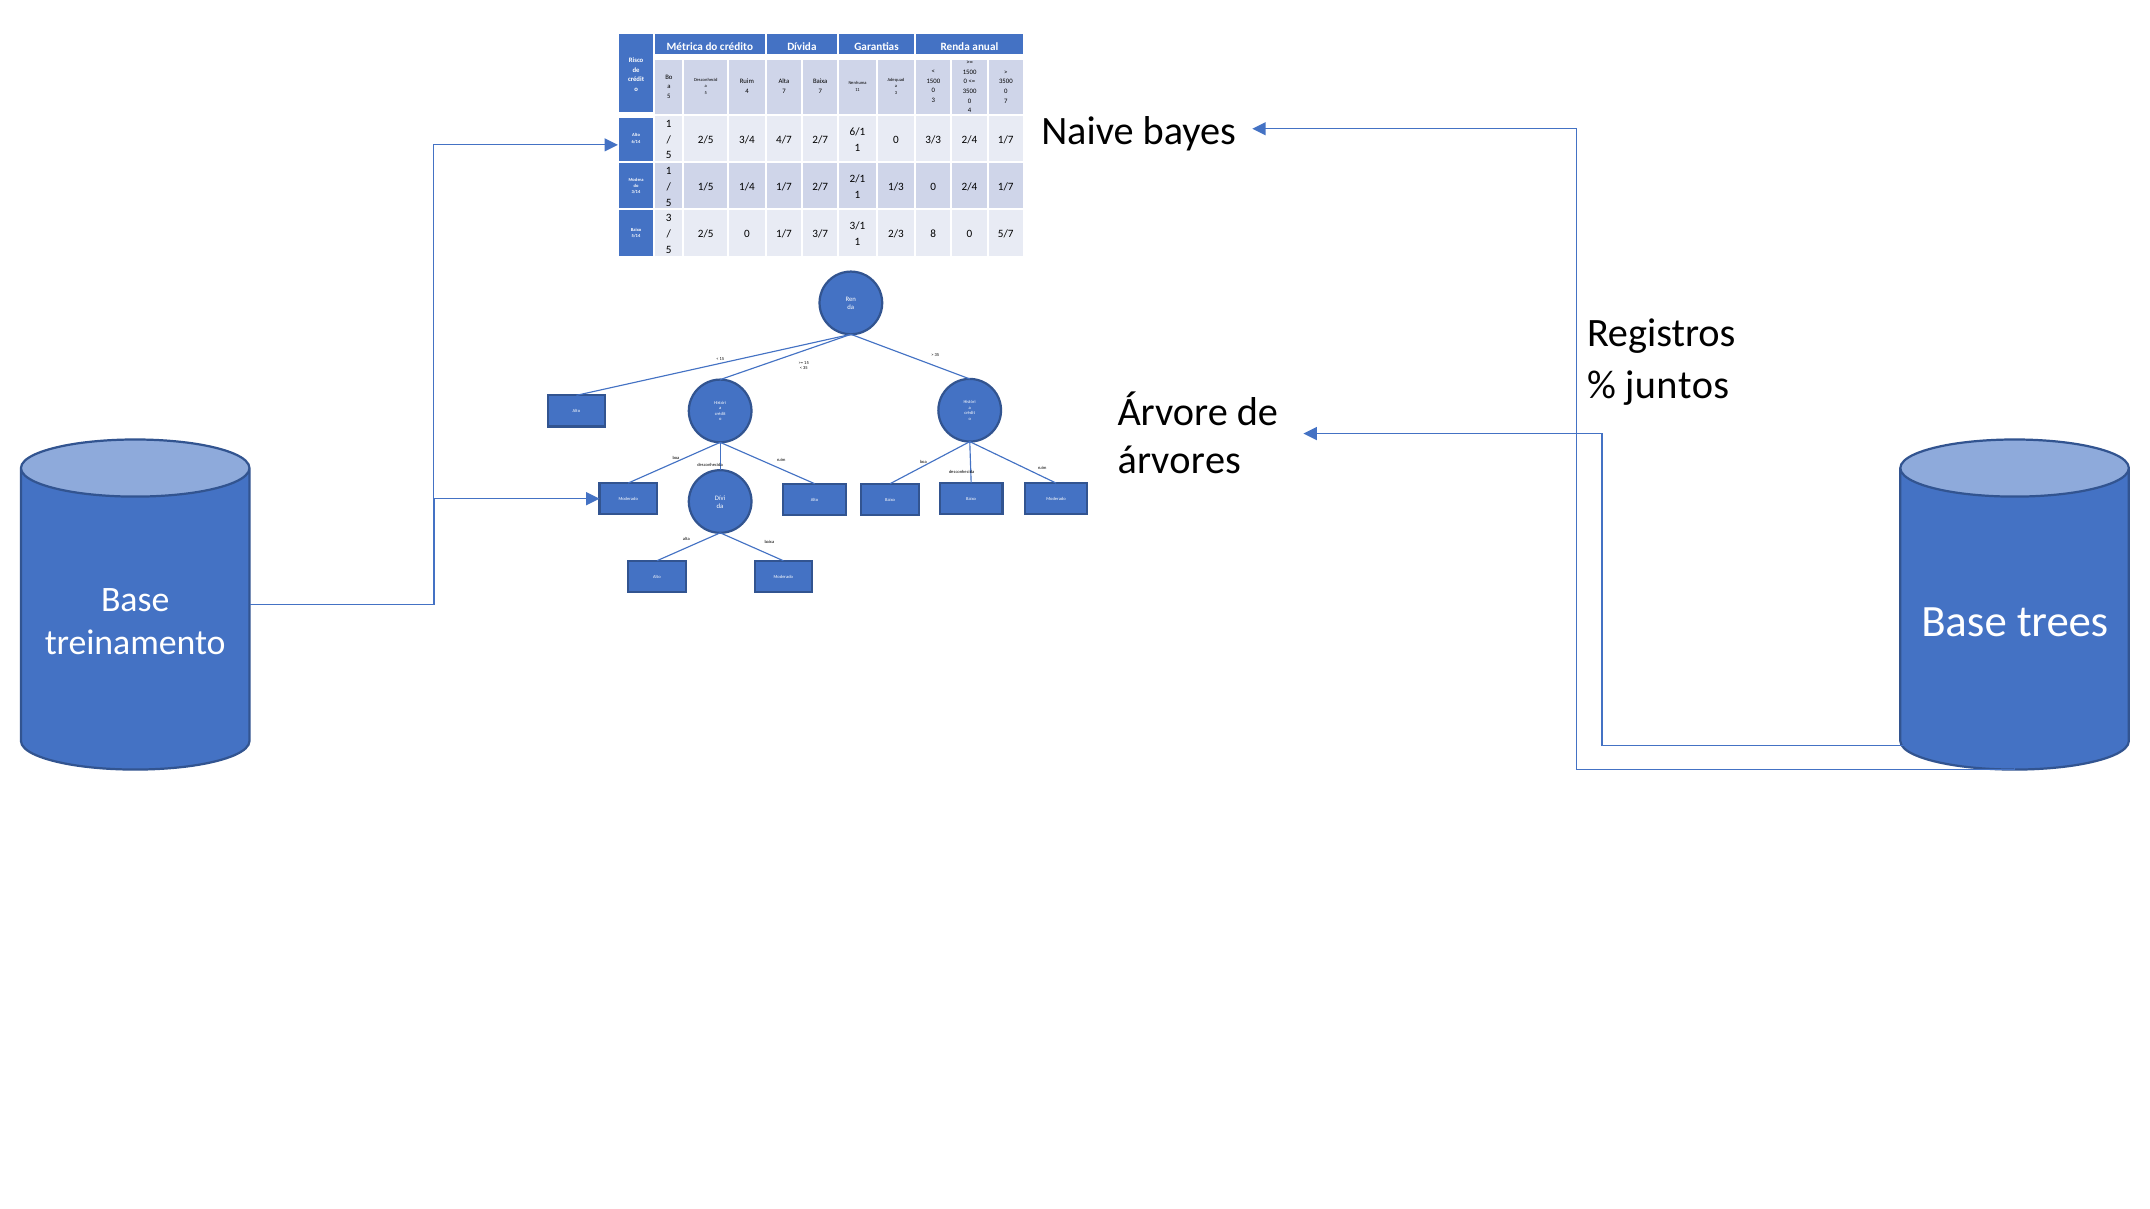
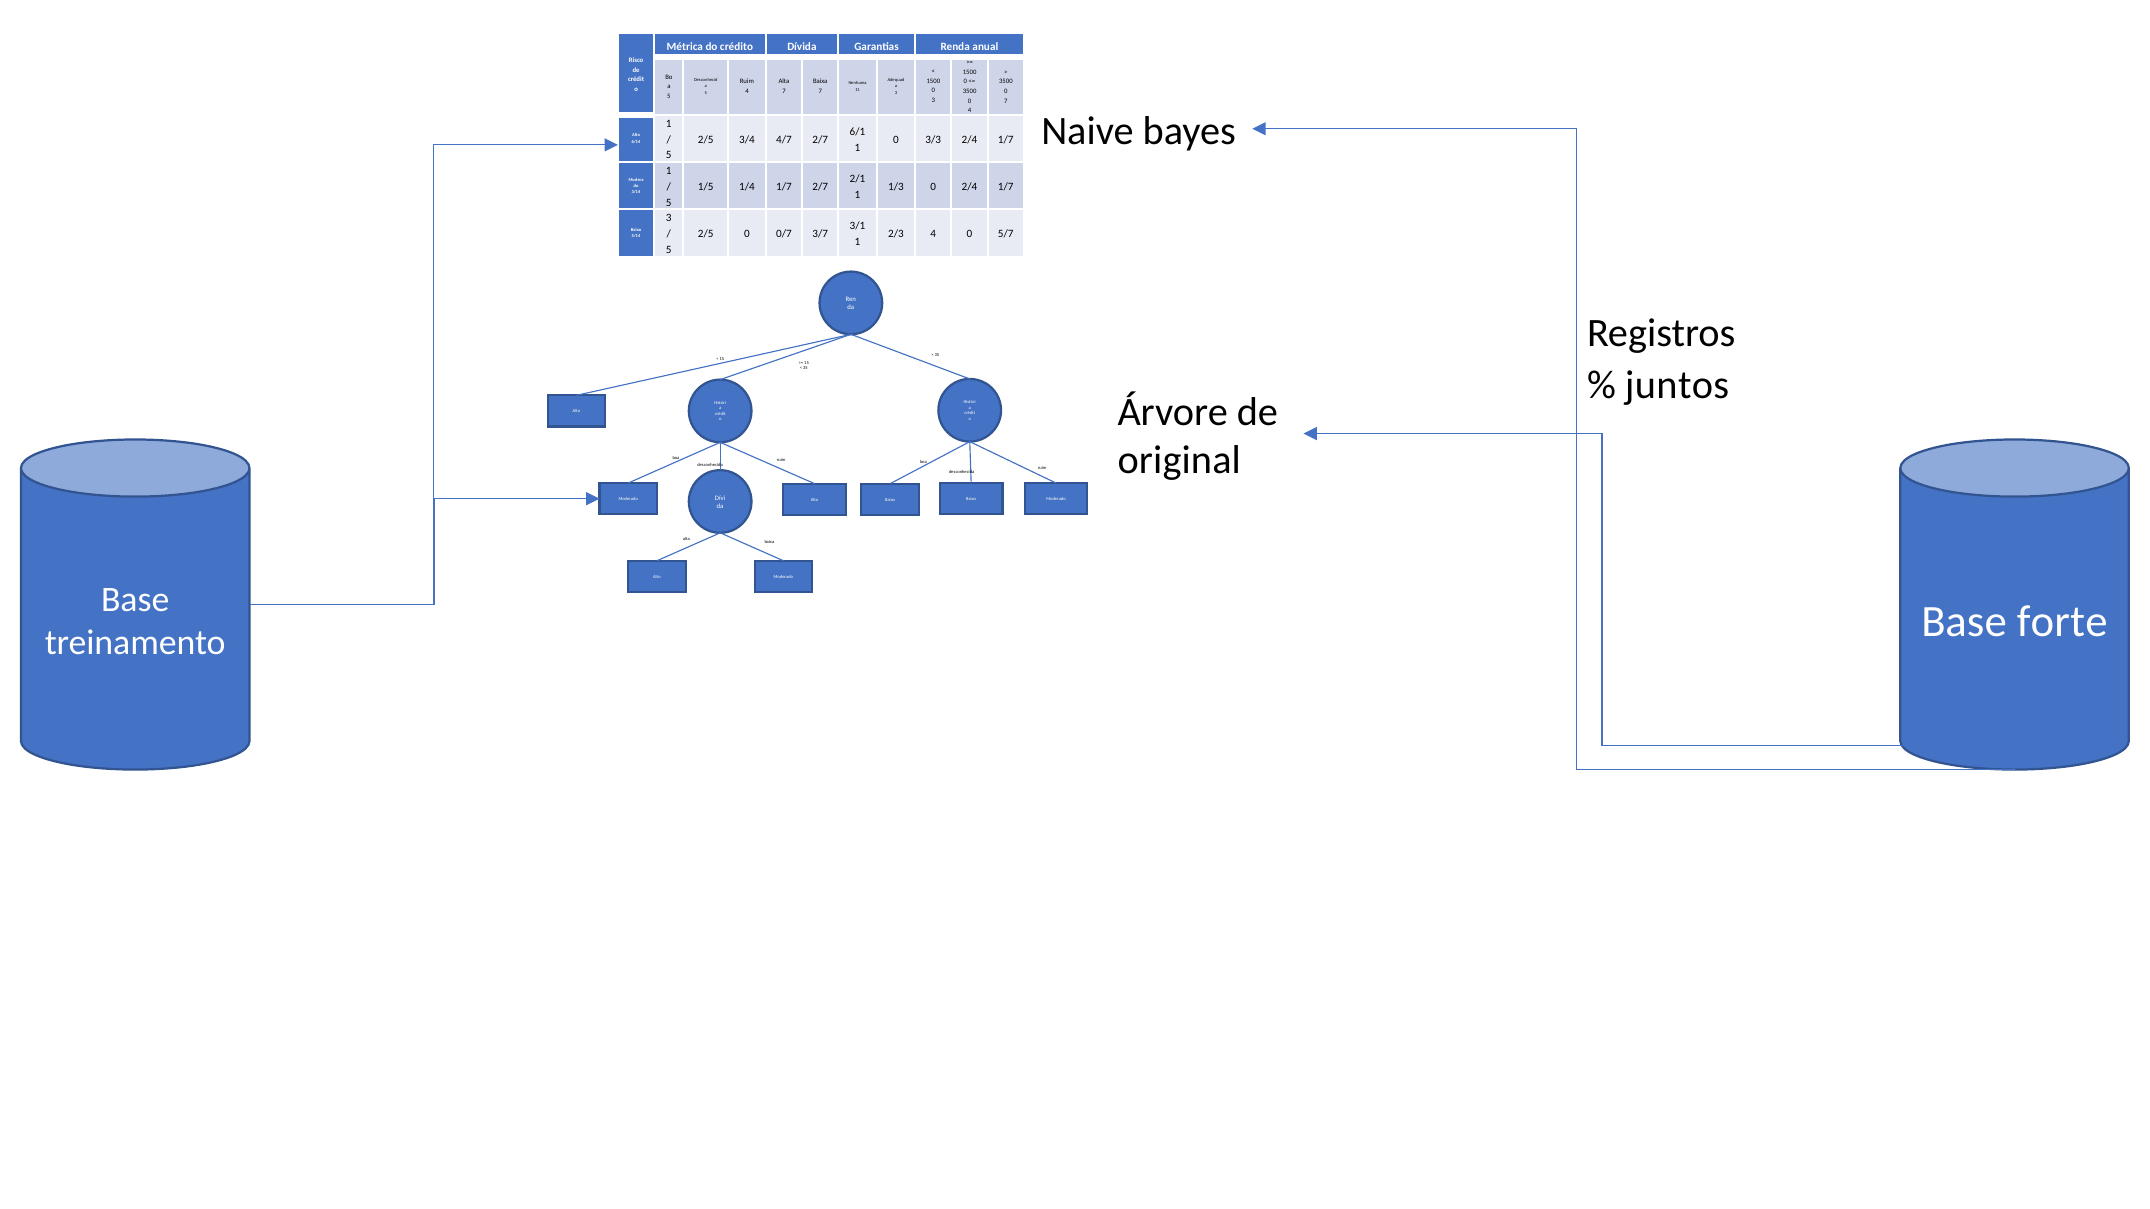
0 1/7: 1/7 -> 0/7
2/3 8: 8 -> 4
árvores: árvores -> original
trees: trees -> forte
